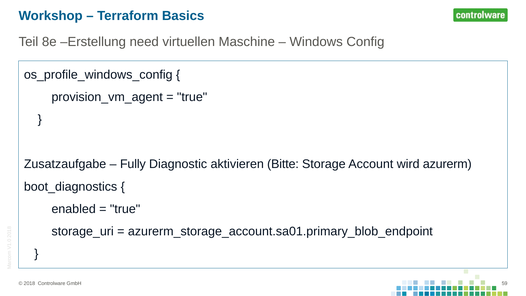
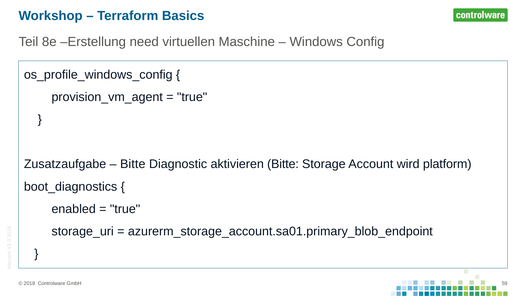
Fully at (133, 164): Fully -> Bitte
azurerm: azurerm -> platform
